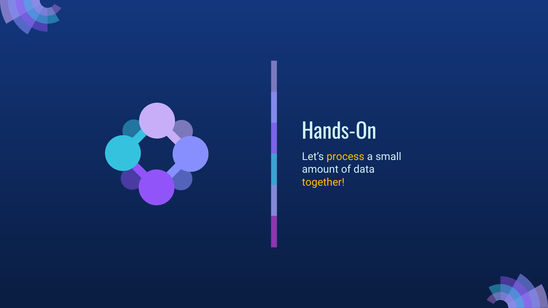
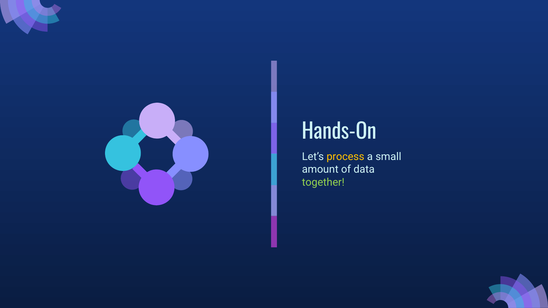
together colour: yellow -> light green
